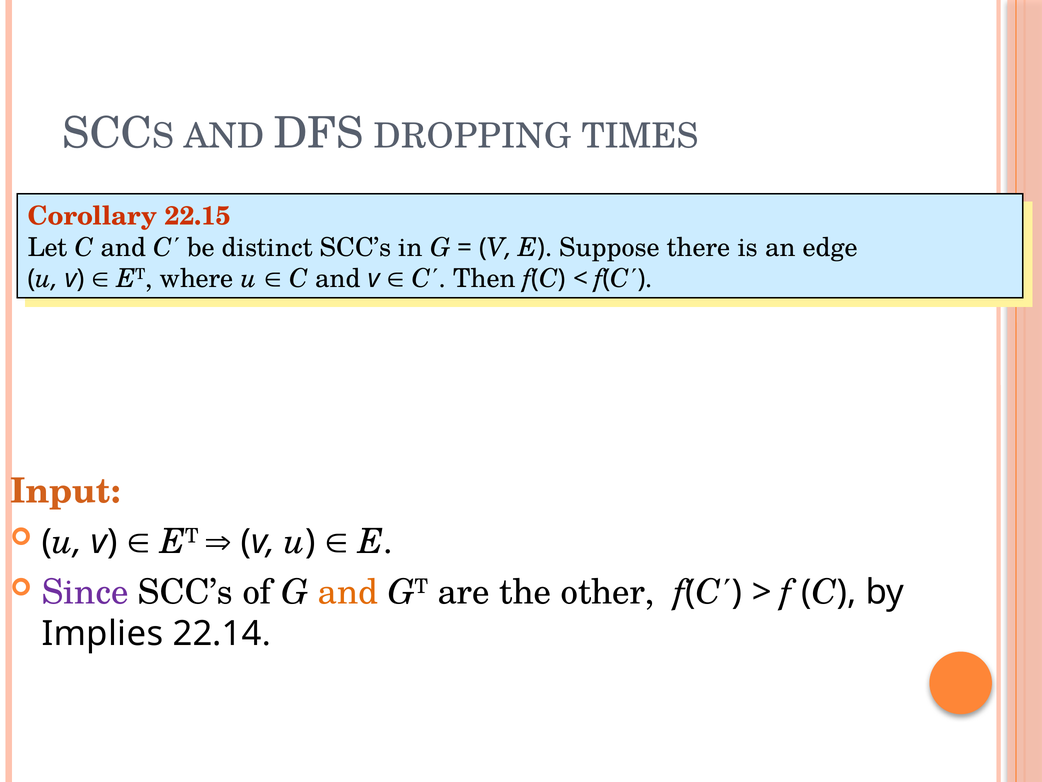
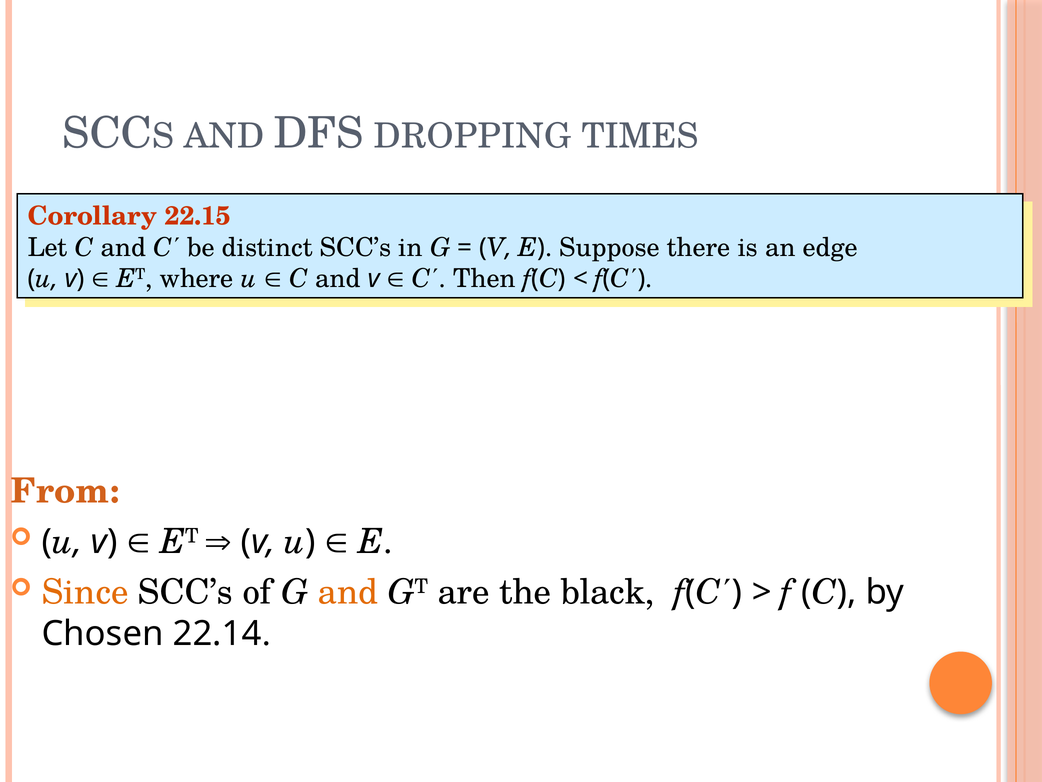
Input: Input -> From
Since colour: purple -> orange
other: other -> black
Implies: Implies -> Chosen
